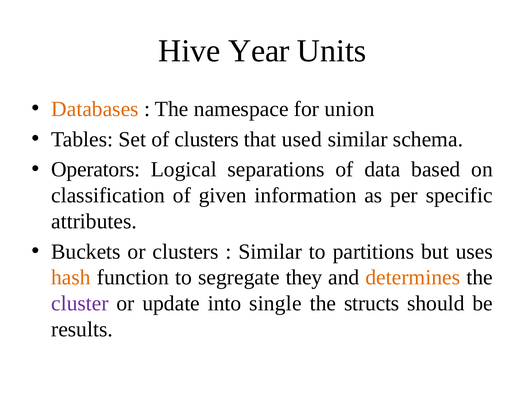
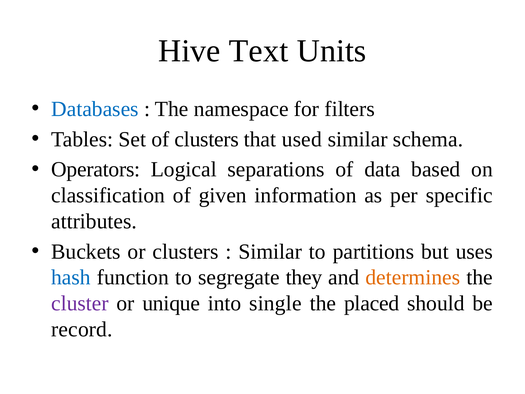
Year: Year -> Text
Databases colour: orange -> blue
union: union -> filters
hash colour: orange -> blue
update: update -> unique
structs: structs -> placed
results: results -> record
